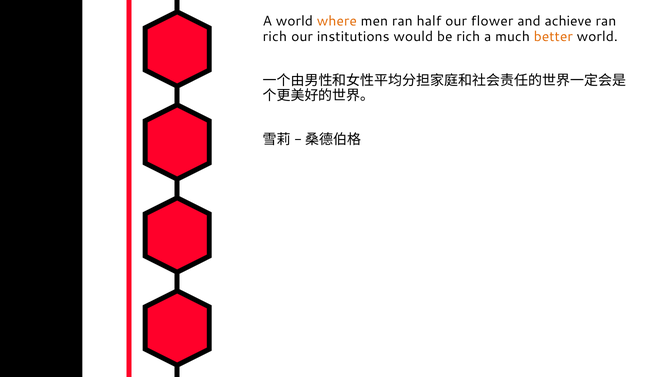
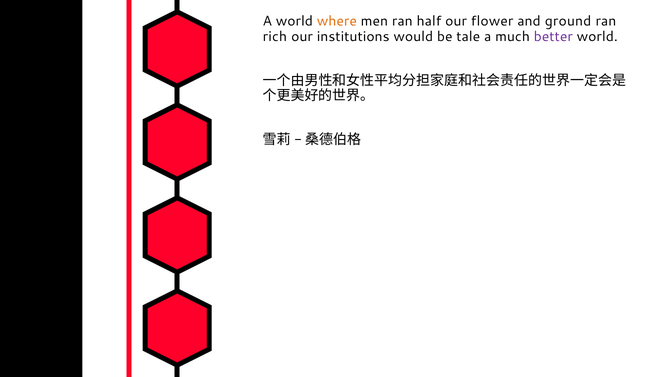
achieve: achieve -> ground
be rich: rich -> tale
better colour: orange -> purple
